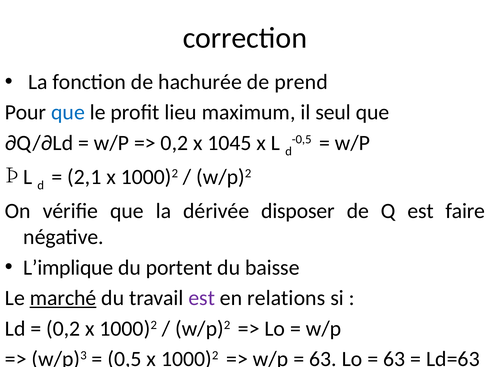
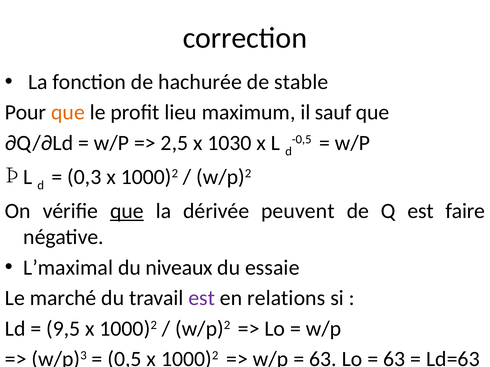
prend: prend -> stable
que at (68, 113) colour: blue -> orange
seul: seul -> sauf
0,2 at (174, 143): 0,2 -> 2,5
1045: 1045 -> 1030
2,1: 2,1 -> 0,3
que at (127, 211) underline: none -> present
disposer: disposer -> peuvent
L’implique: L’implique -> L’maximal
portent: portent -> niveaux
baisse: baisse -> essaie
marché underline: present -> none
0,2 at (63, 329): 0,2 -> 9,5
